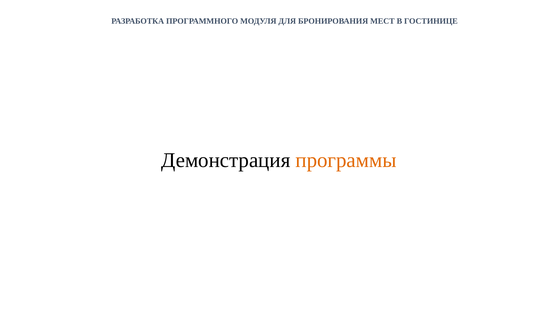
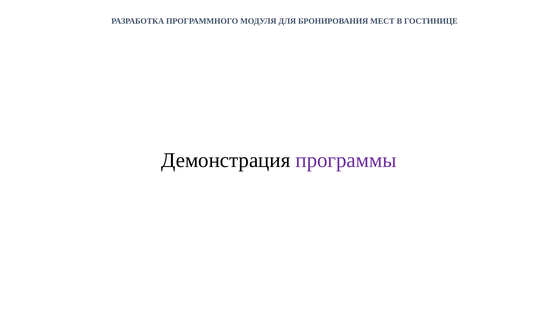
программы colour: orange -> purple
